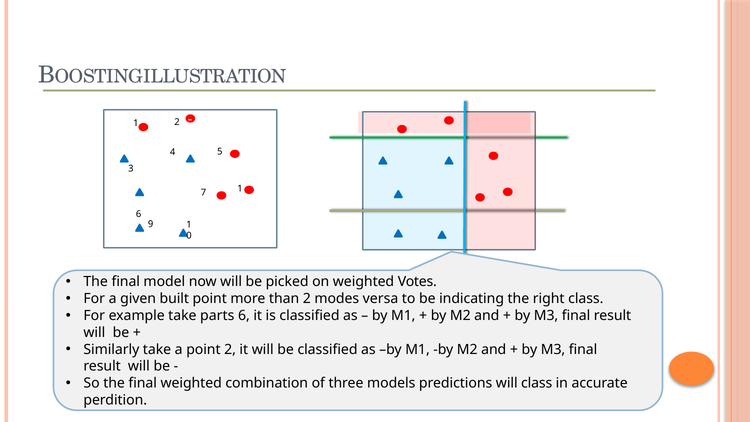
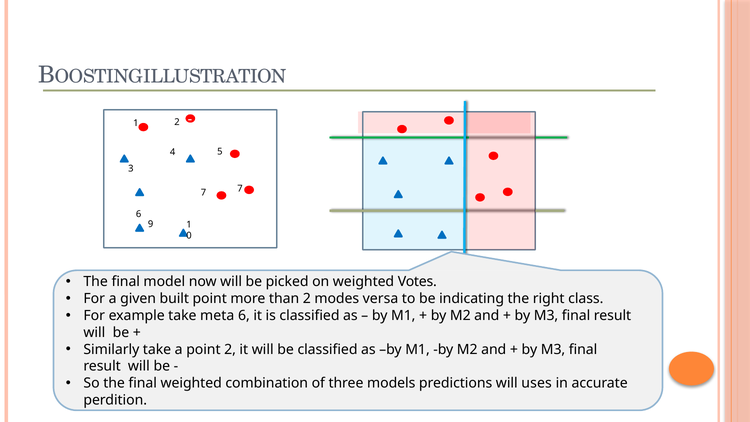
7 1: 1 -> 7
parts: parts -> meta
will class: class -> uses
